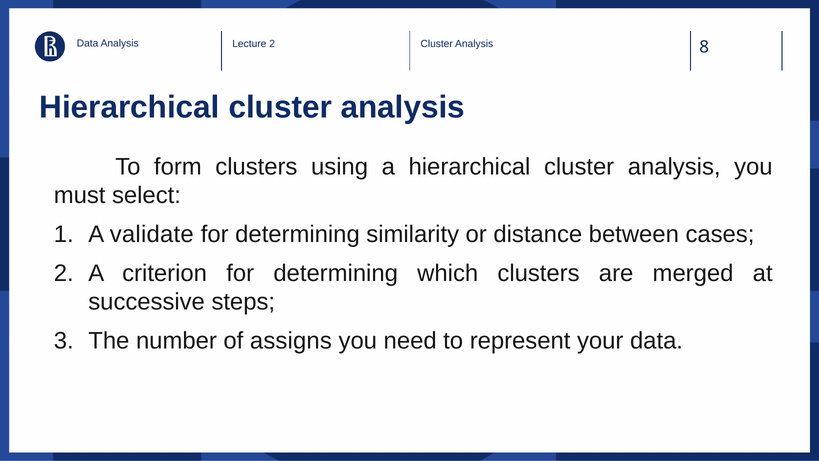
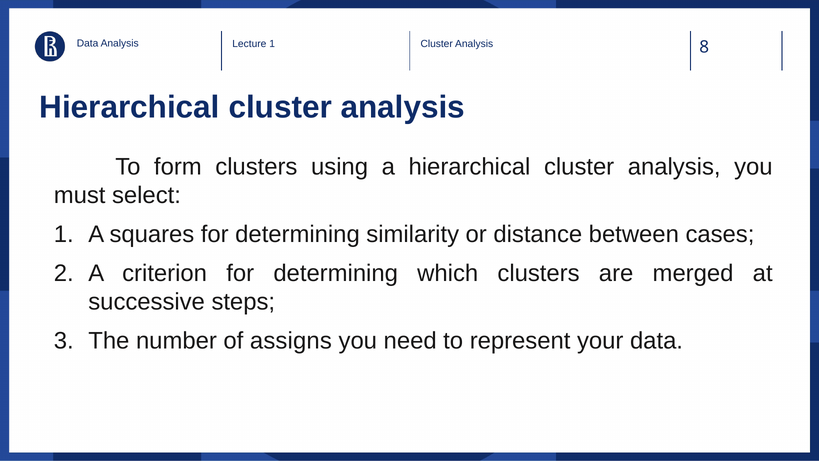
Lecture 2: 2 -> 1
validate: validate -> squares
